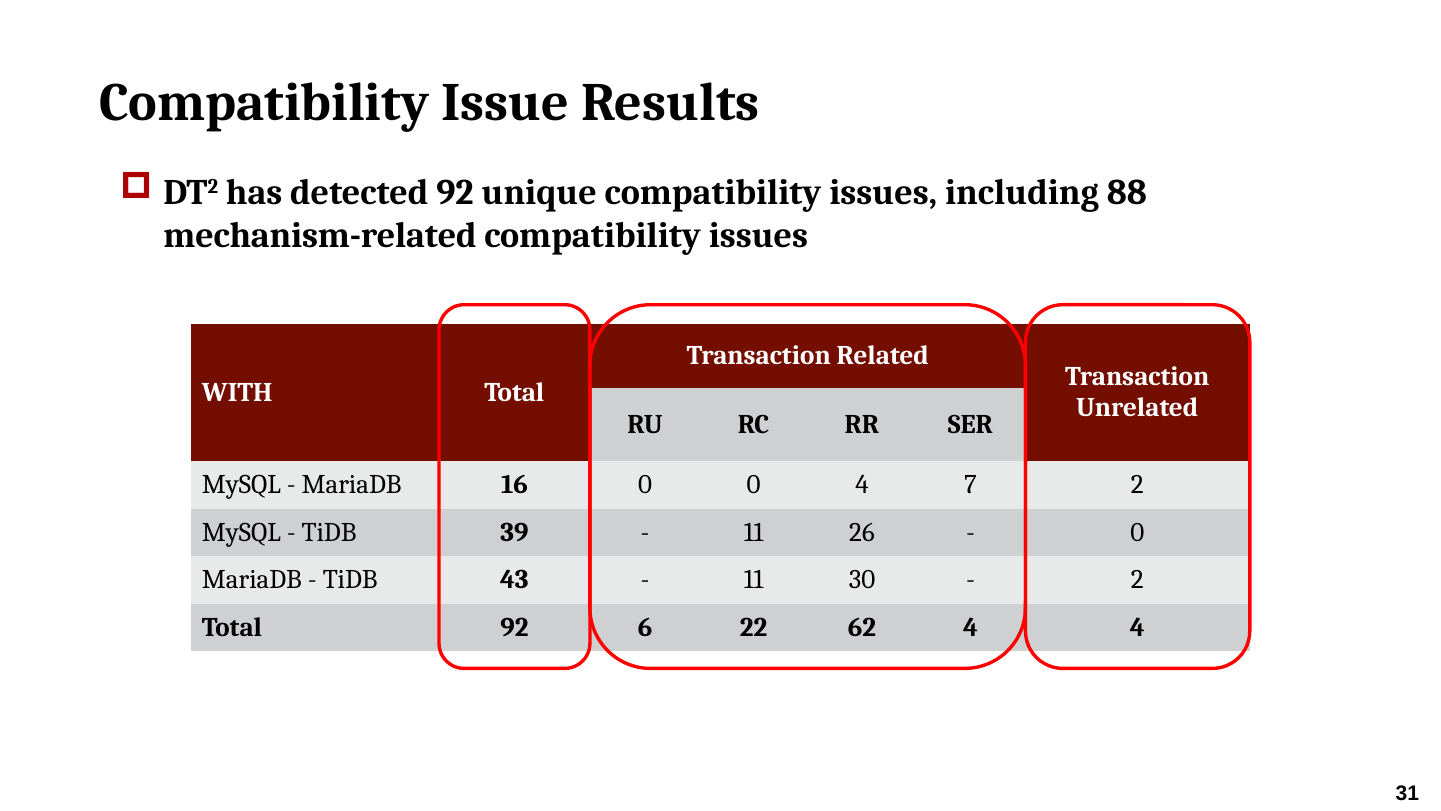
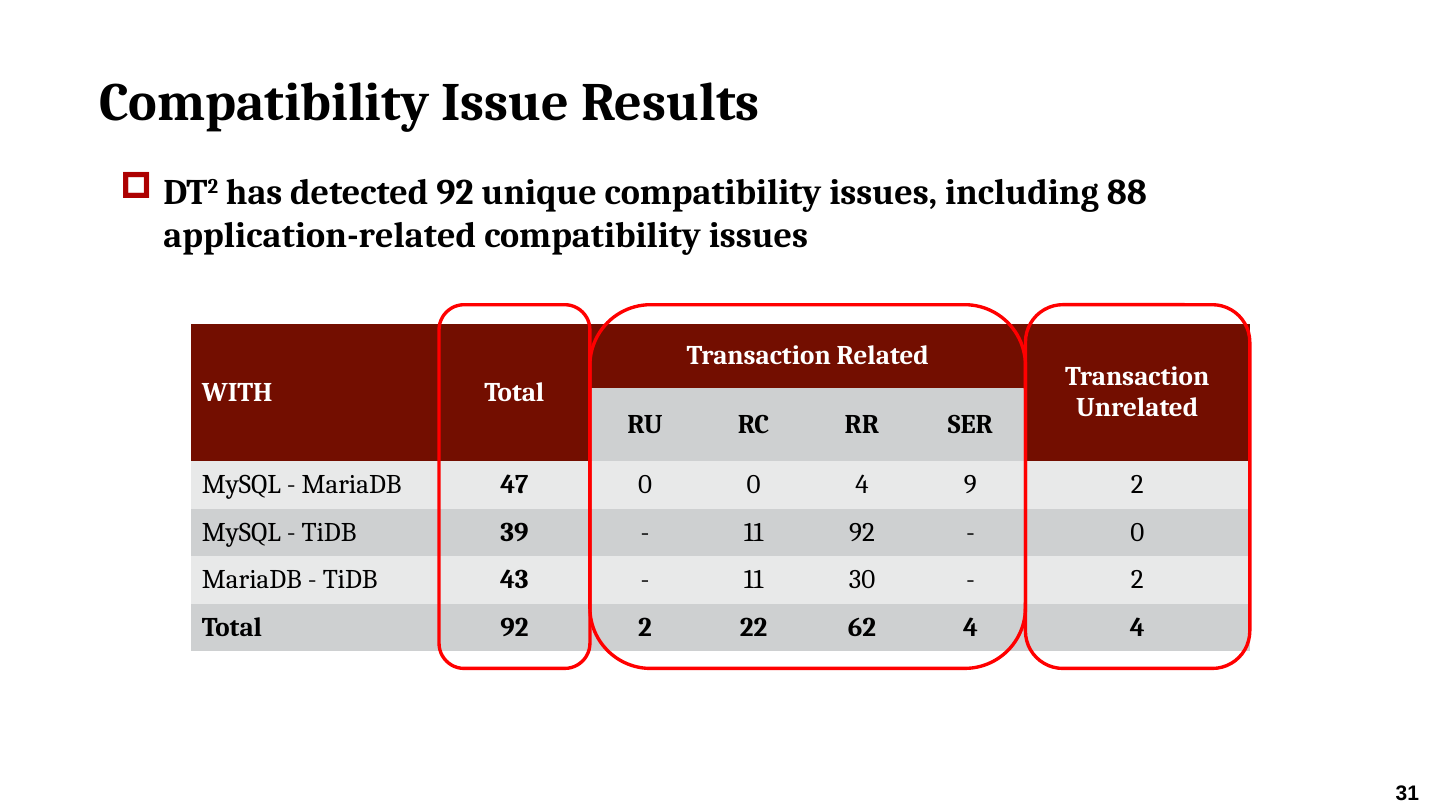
mechanism-related: mechanism-related -> application-related
16: 16 -> 47
7: 7 -> 9
11 26: 26 -> 92
92 6: 6 -> 2
